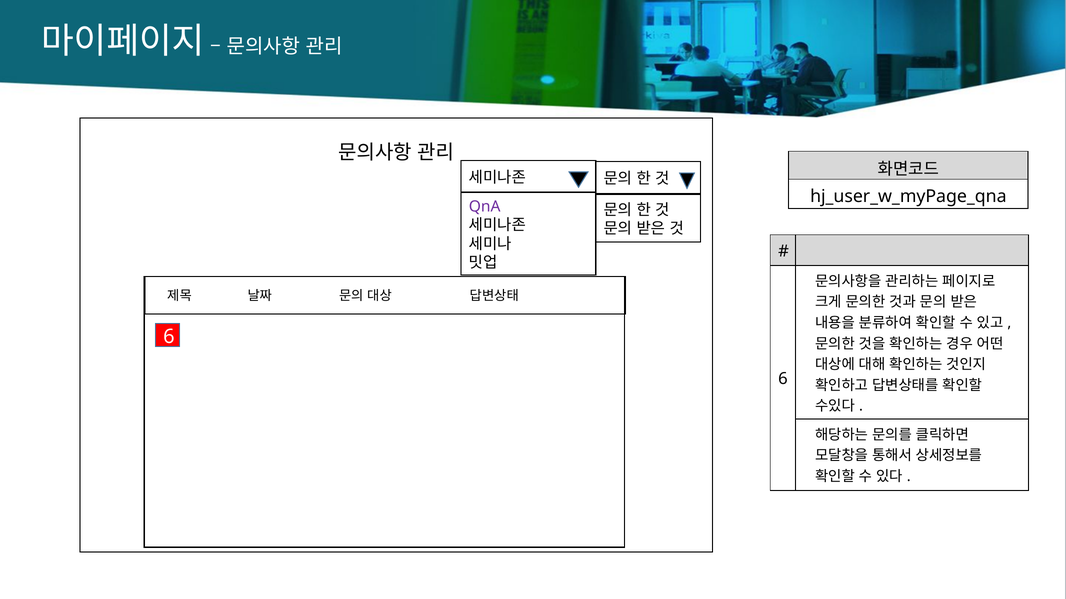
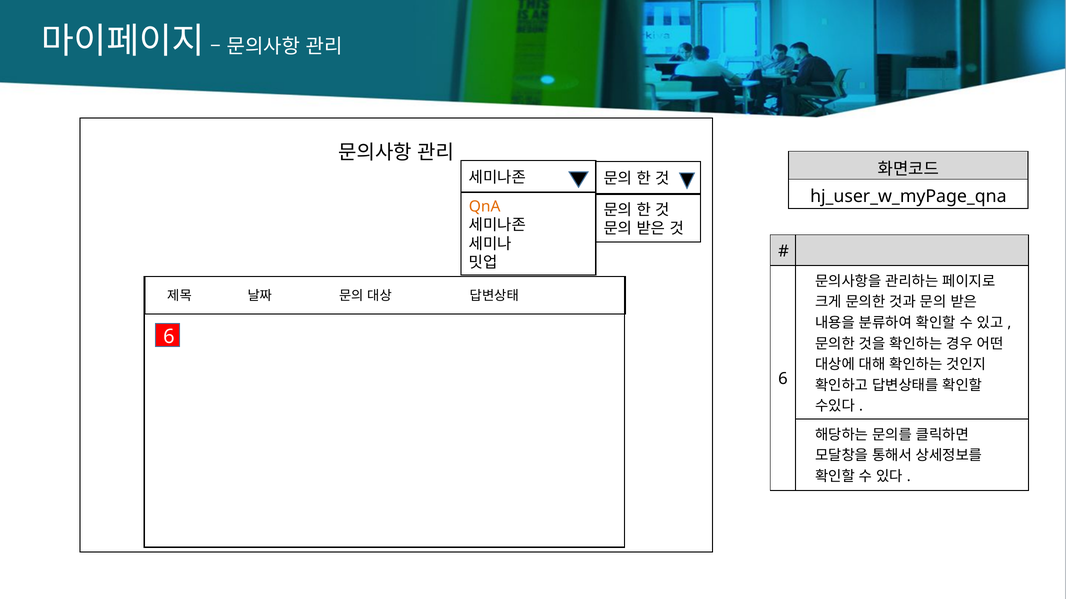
QnA colour: purple -> orange
